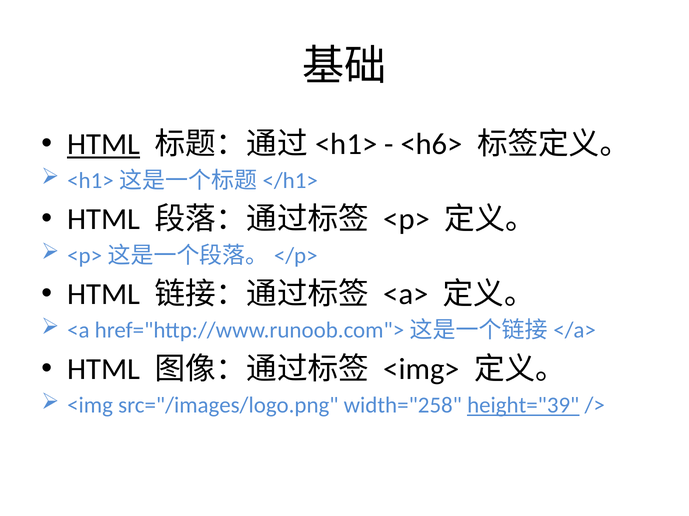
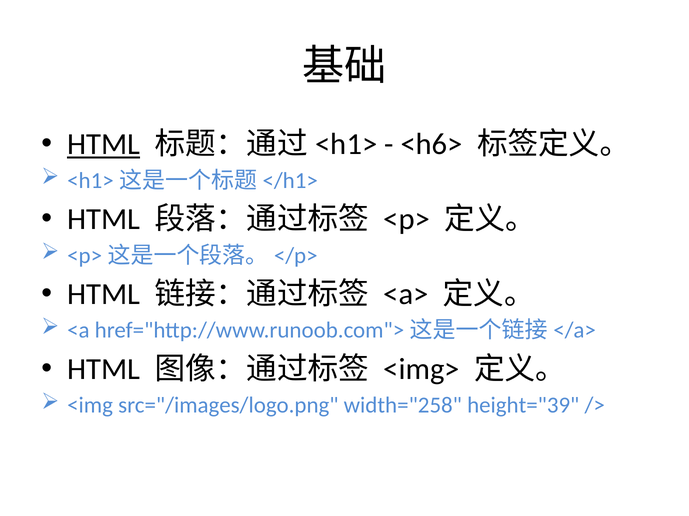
height="39 underline: present -> none
